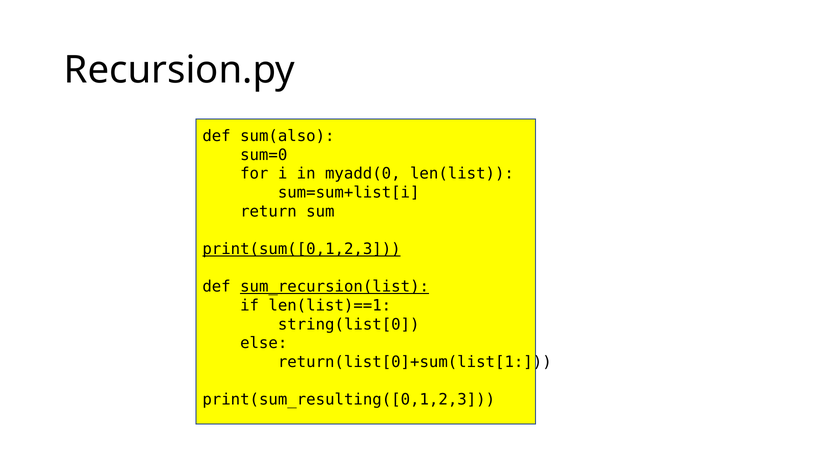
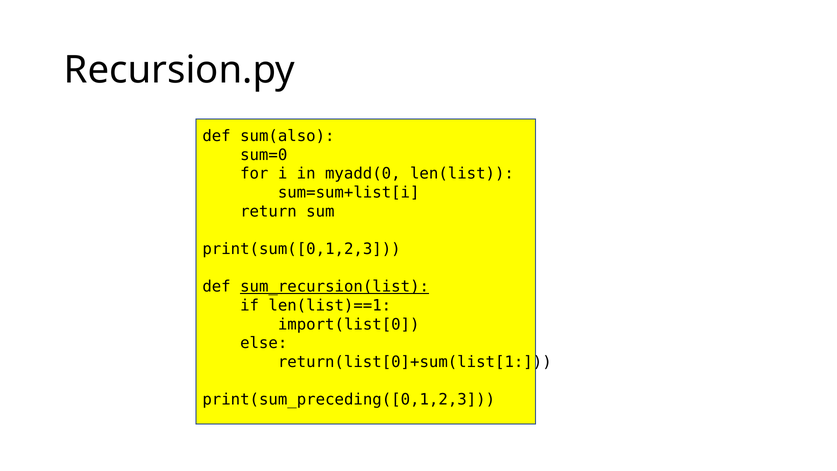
print(sum([0,1,2,3 underline: present -> none
string(list[0: string(list[0 -> import(list[0
print(sum_resulting([0,1,2,3: print(sum_resulting([0,1,2,3 -> print(sum_preceding([0,1,2,3
